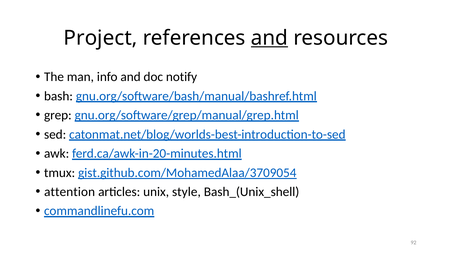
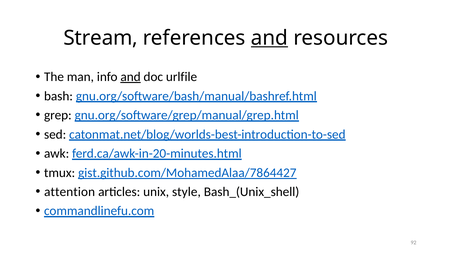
Project: Project -> Stream
and at (131, 77) underline: none -> present
notify: notify -> urlfile
gist.github.com/MohamedAlaa/3709054: gist.github.com/MohamedAlaa/3709054 -> gist.github.com/MohamedAlaa/7864427
